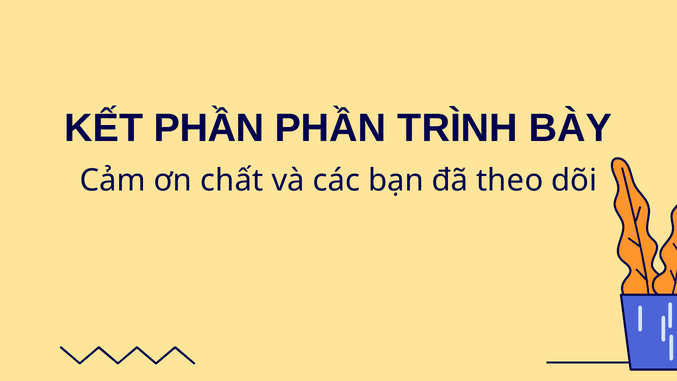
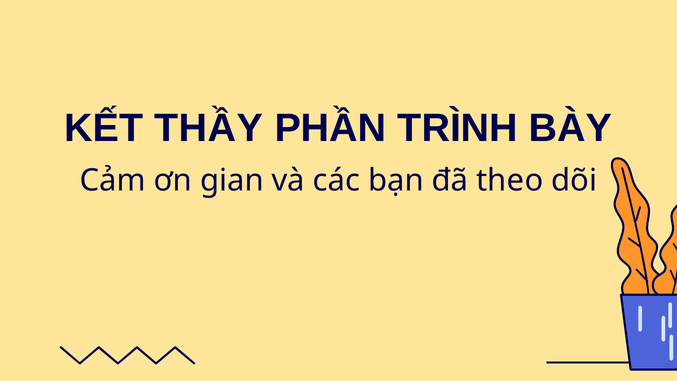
KẾT PHẦN: PHẦN -> THẦY
chất: chất -> gian
